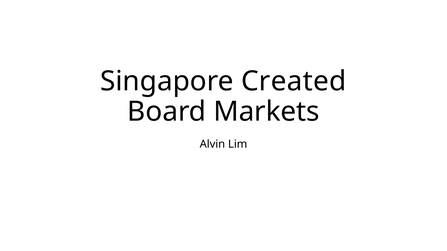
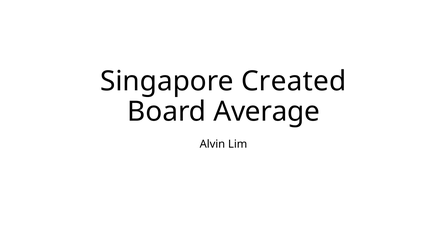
Markets: Markets -> Average
